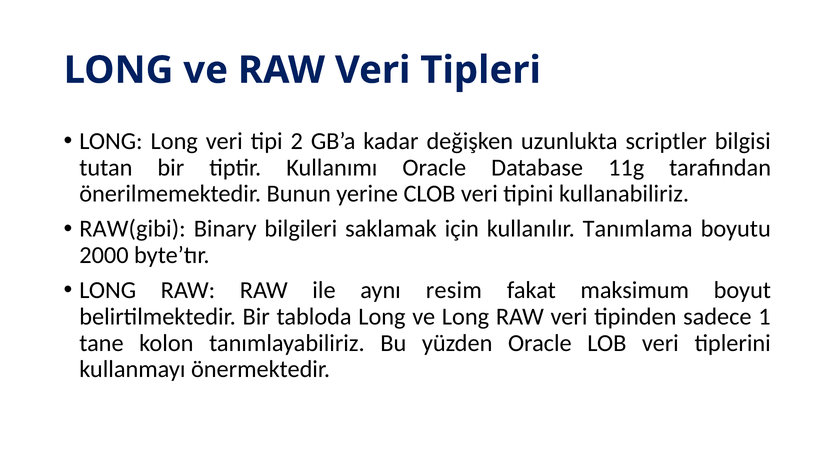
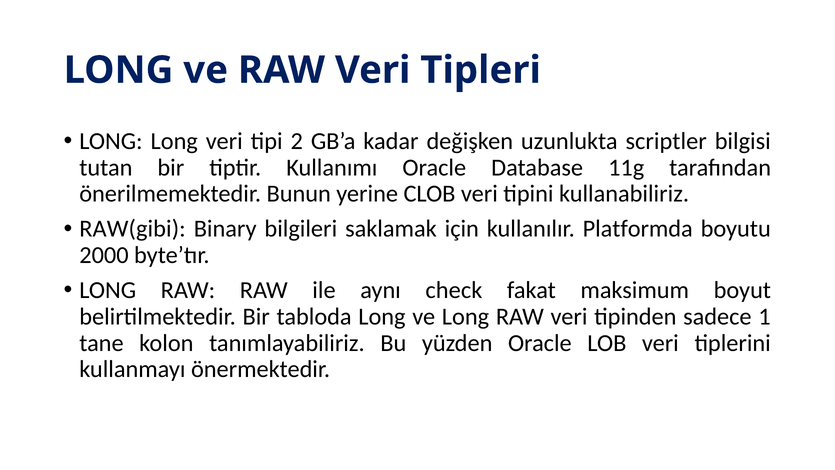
Tanımlama: Tanımlama -> Platformda
resim: resim -> check
